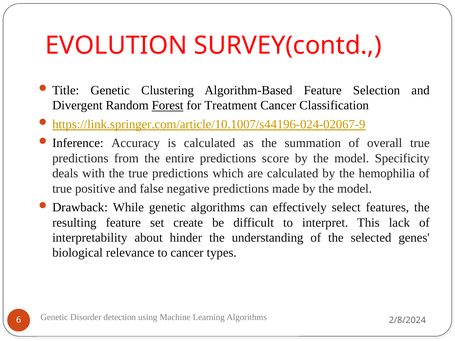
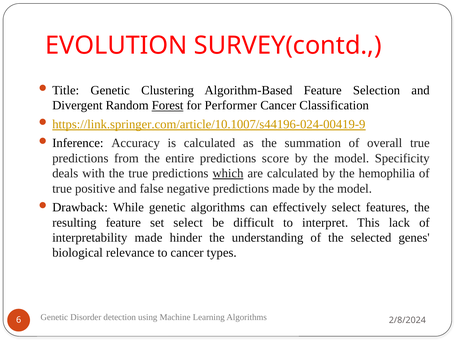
Treatment: Treatment -> Performer
https://link.springer.com/article/10.1007/s44196-024-02067-9: https://link.springer.com/article/10.1007/s44196-024-02067-9 -> https://link.springer.com/article/10.1007/s44196-024-00419-9
which underline: none -> present
set create: create -> select
interpretability about: about -> made
